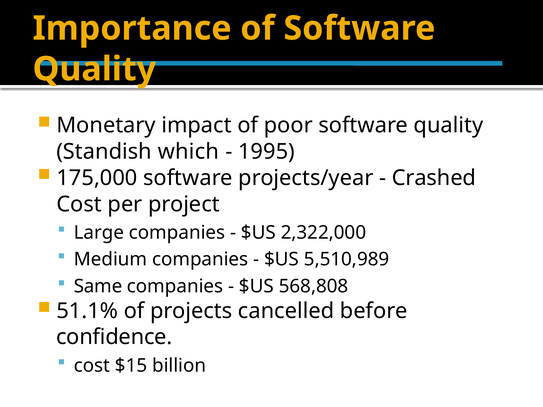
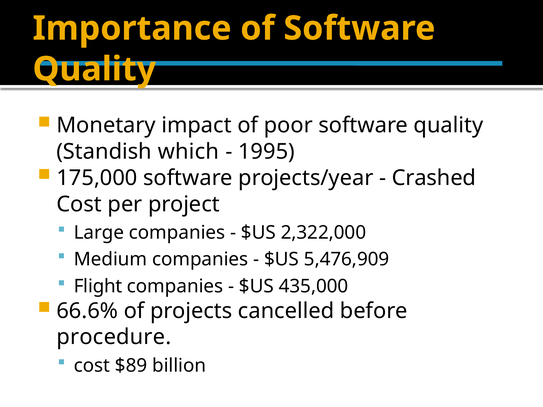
5,510,989: 5,510,989 -> 5,476,909
Same: Same -> Flight
568,808: 568,808 -> 435,000
51.1%: 51.1% -> 66.6%
confidence: confidence -> procedure
$15: $15 -> $89
